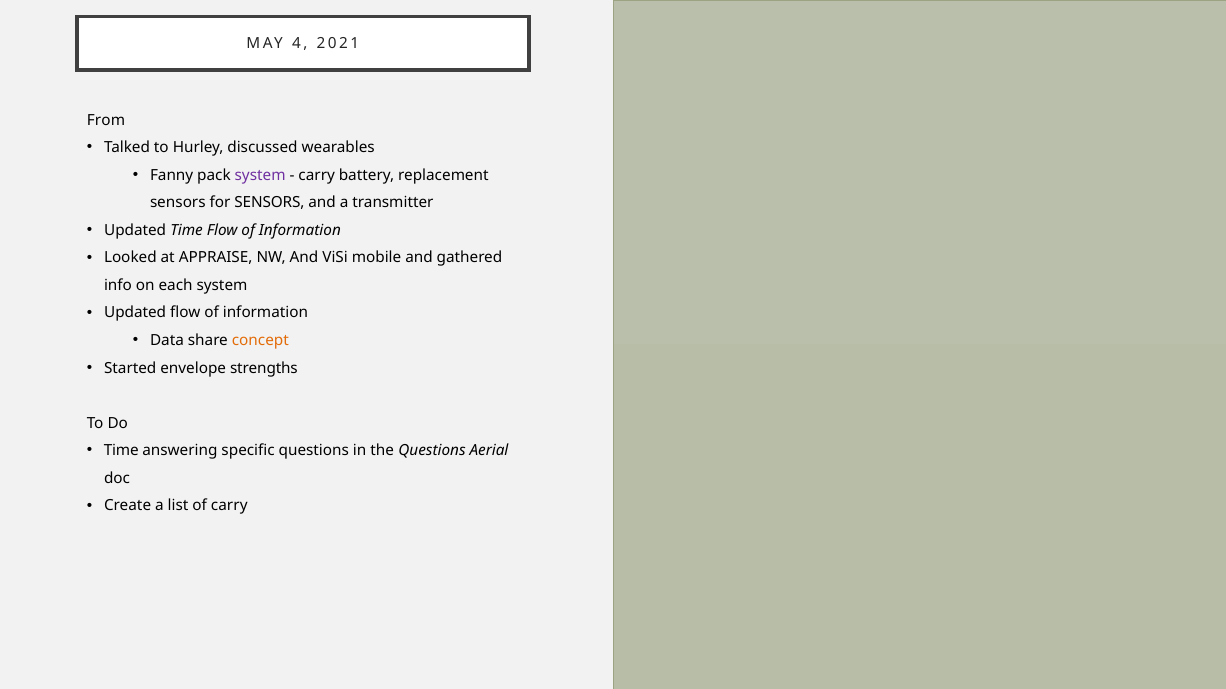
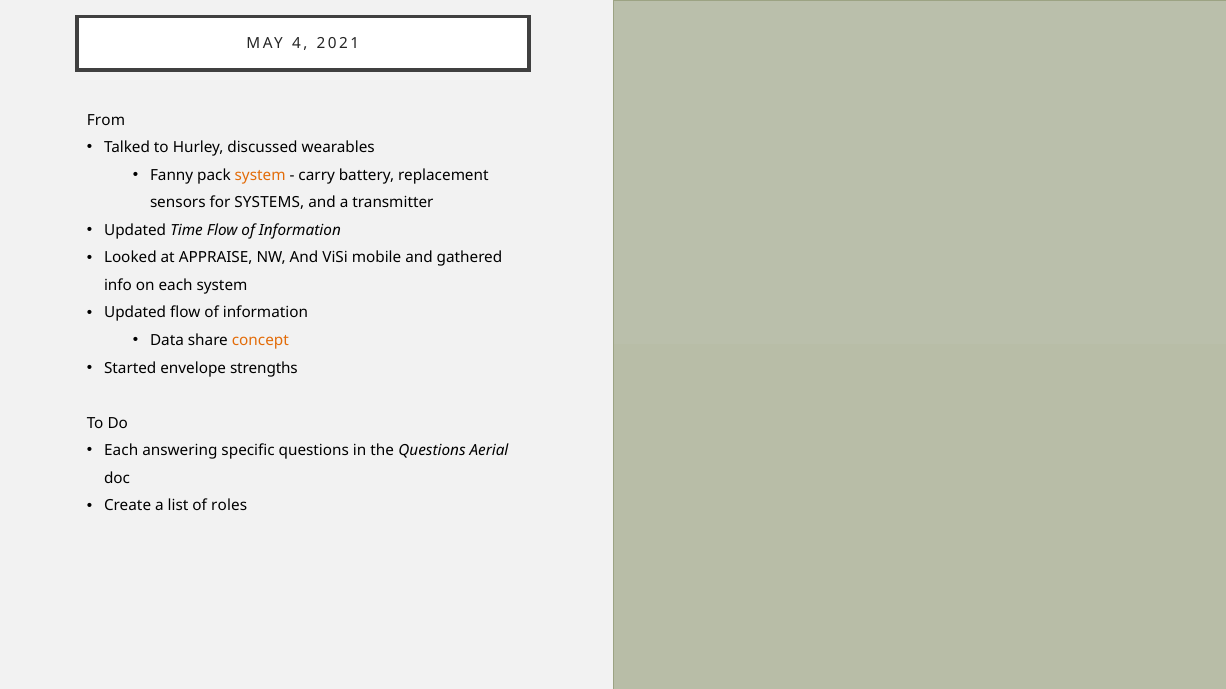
system at (260, 175) colour: purple -> orange
for SENSORS: SENSORS -> SYSTEMS
Time at (121, 451): Time -> Each
of carry: carry -> roles
